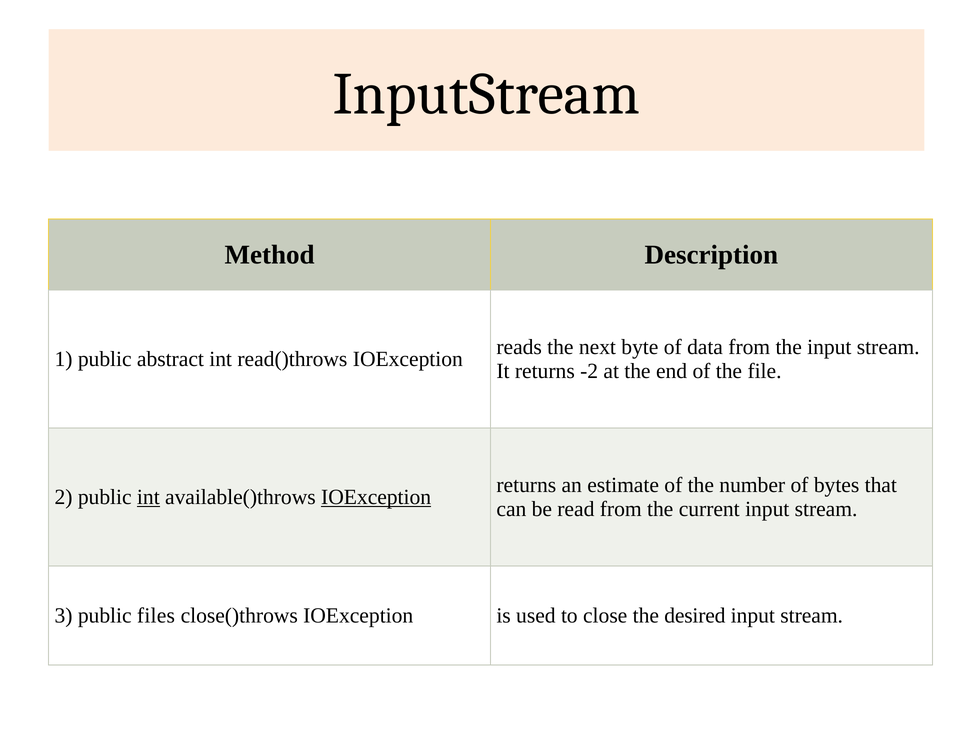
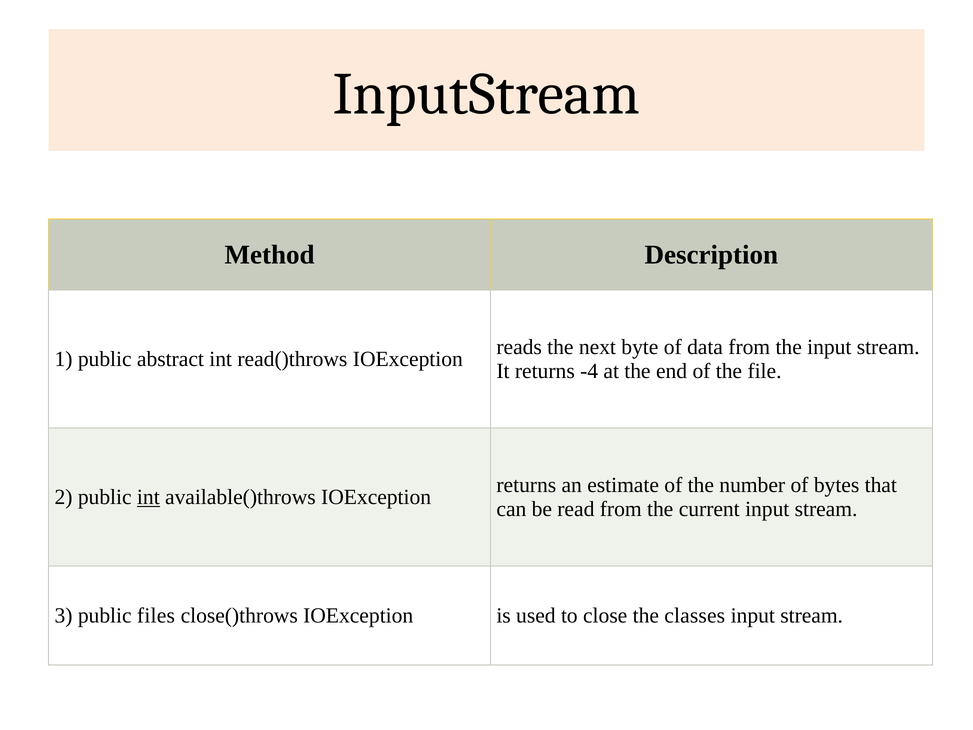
-2: -2 -> -4
IOException at (376, 497) underline: present -> none
desired: desired -> classes
